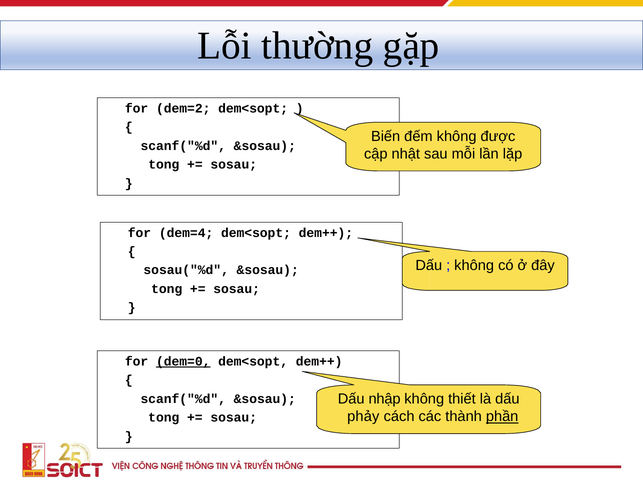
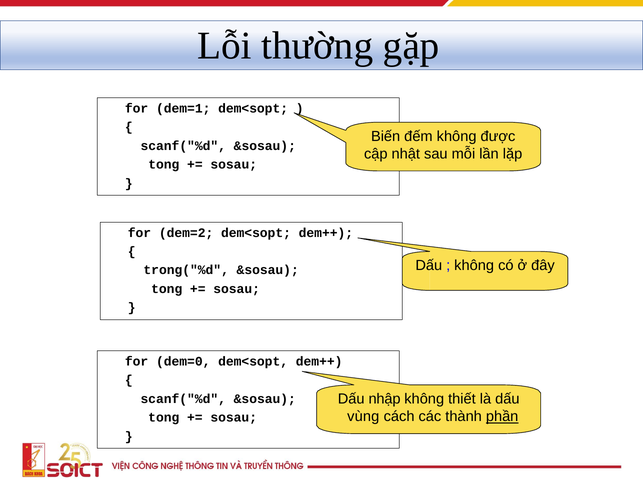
dem=2: dem=2 -> dem=1
dem=4: dem=4 -> dem=2
sosau("%d: sosau("%d -> trong("%d
dem=0 underline: present -> none
phảy: phảy -> vùng
